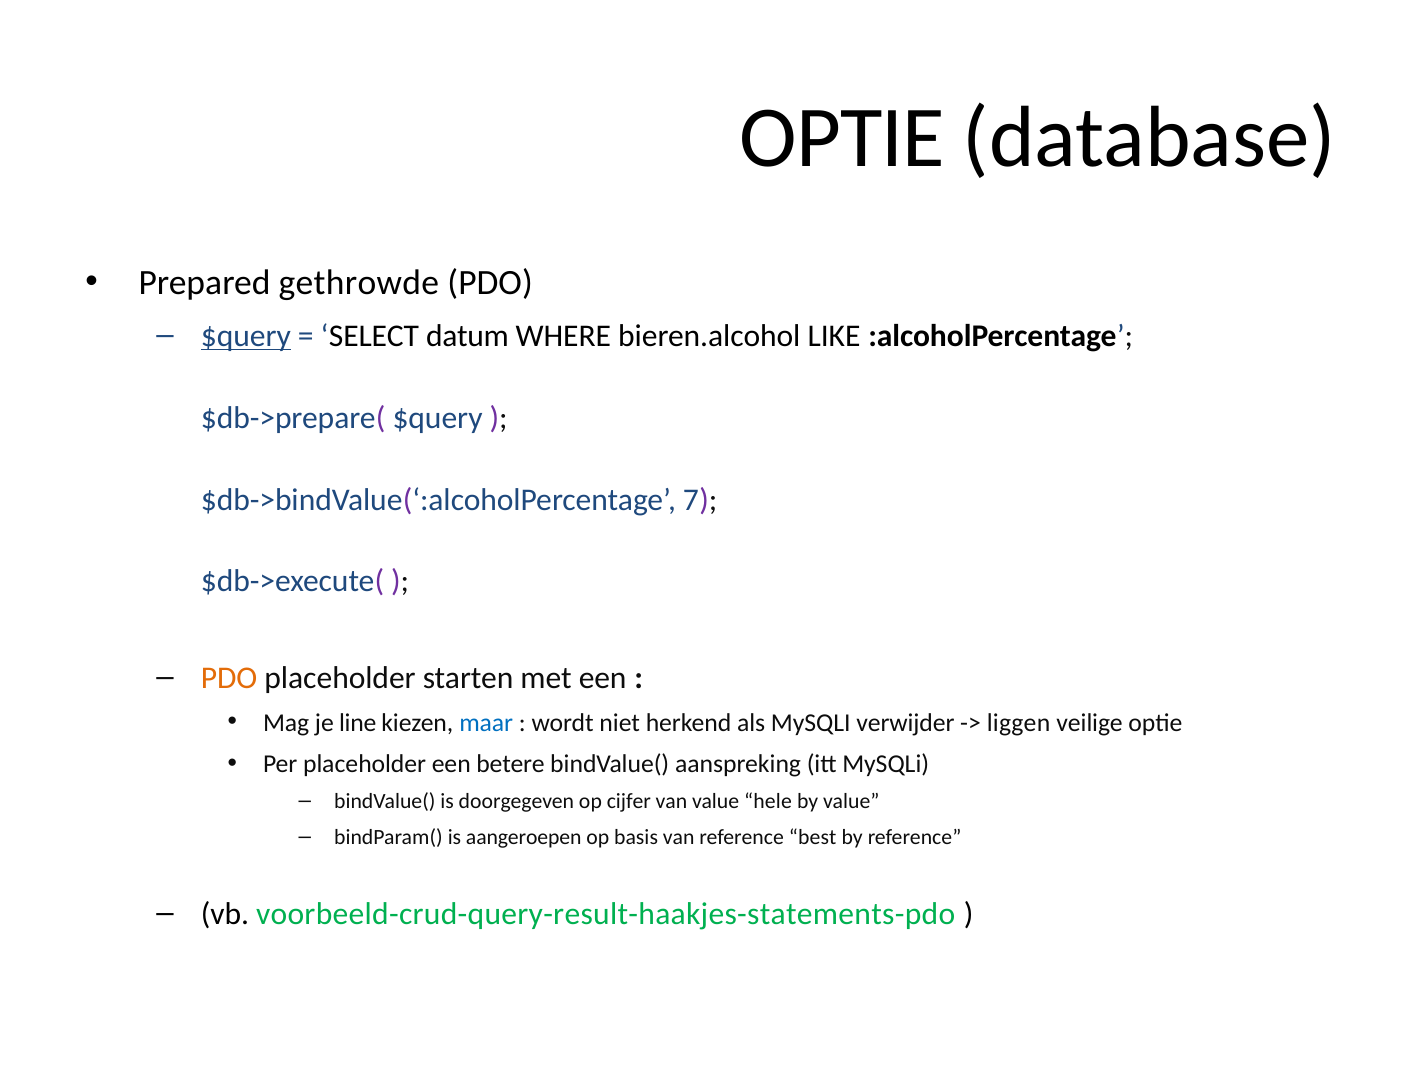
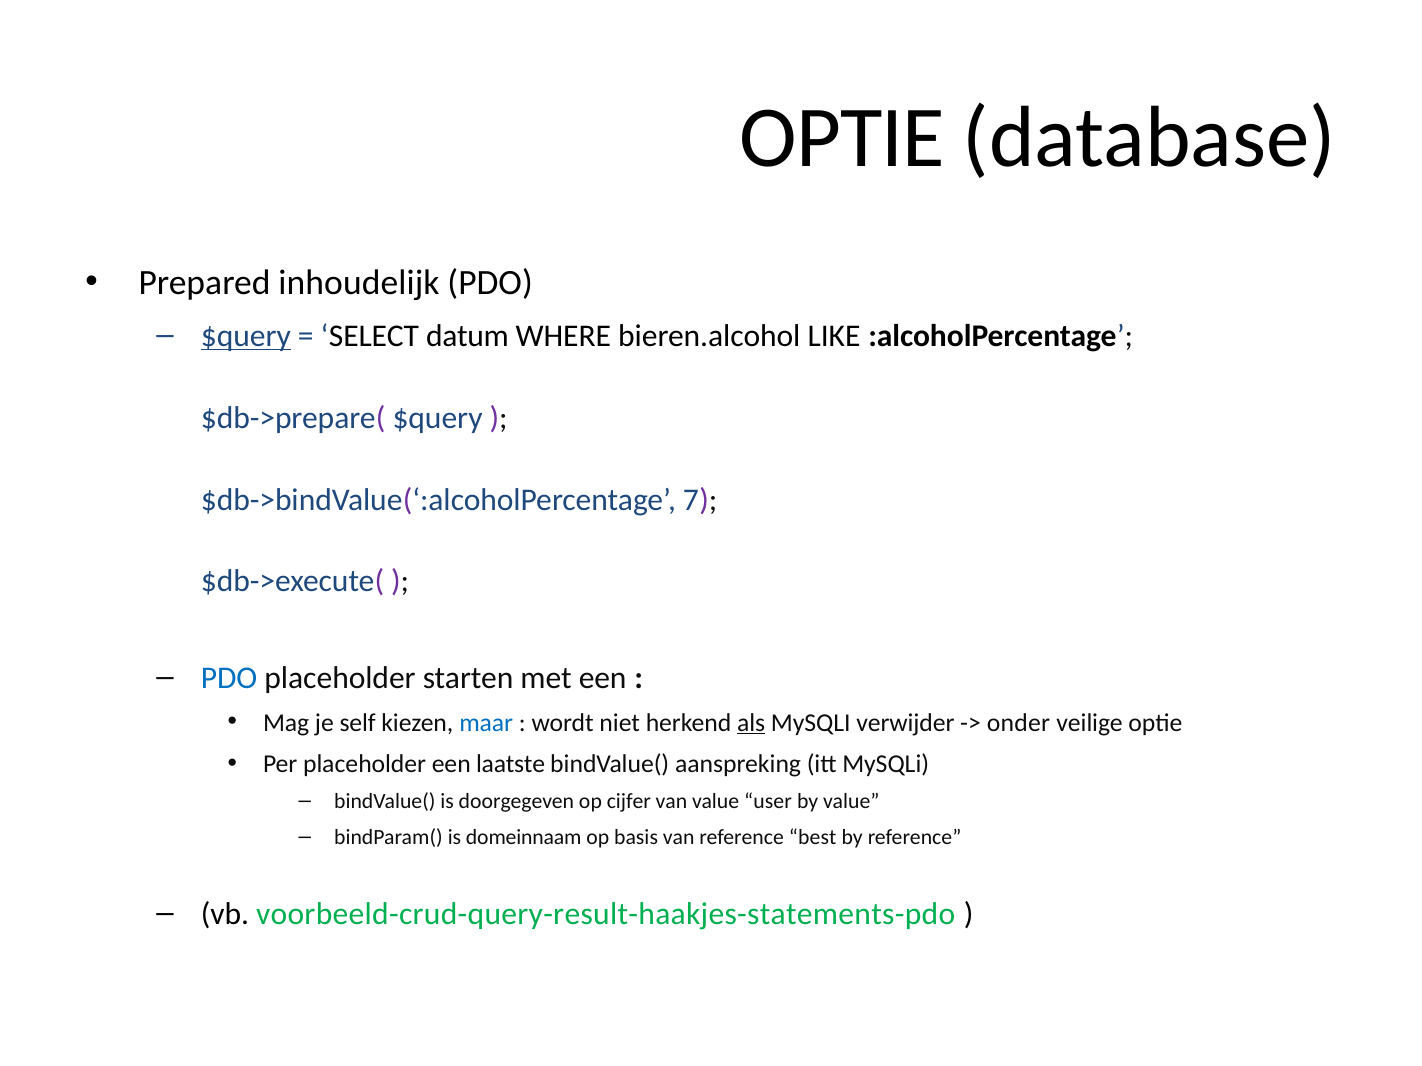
gethrowde: gethrowde -> inhoudelijk
PDO at (229, 678) colour: orange -> blue
line: line -> self
als underline: none -> present
liggen: liggen -> onder
betere: betere -> laatste
hele: hele -> user
aangeroepen: aangeroepen -> domeinnaam
